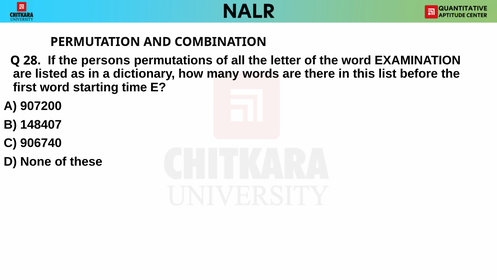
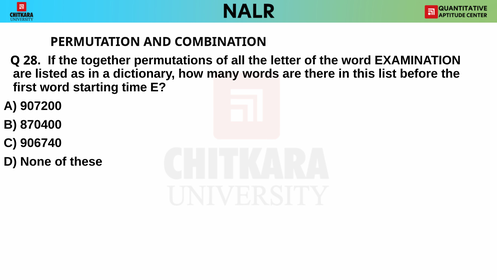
persons: persons -> together
148407: 148407 -> 870400
